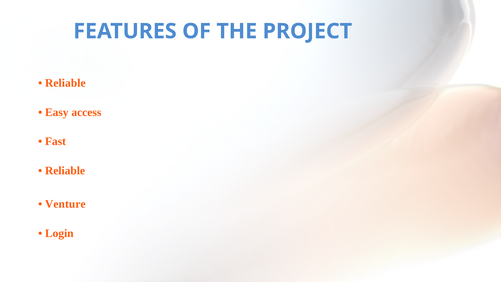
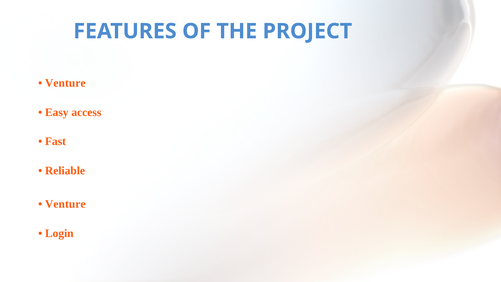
Reliable at (65, 83): Reliable -> Venture
